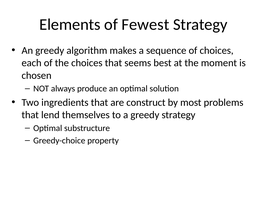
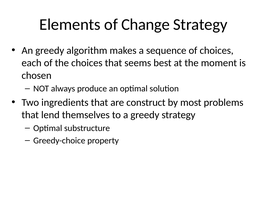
Fewest: Fewest -> Change
